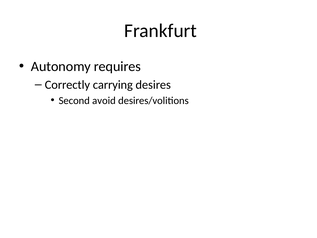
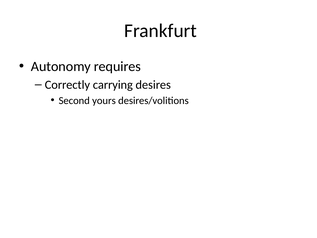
avoid: avoid -> yours
